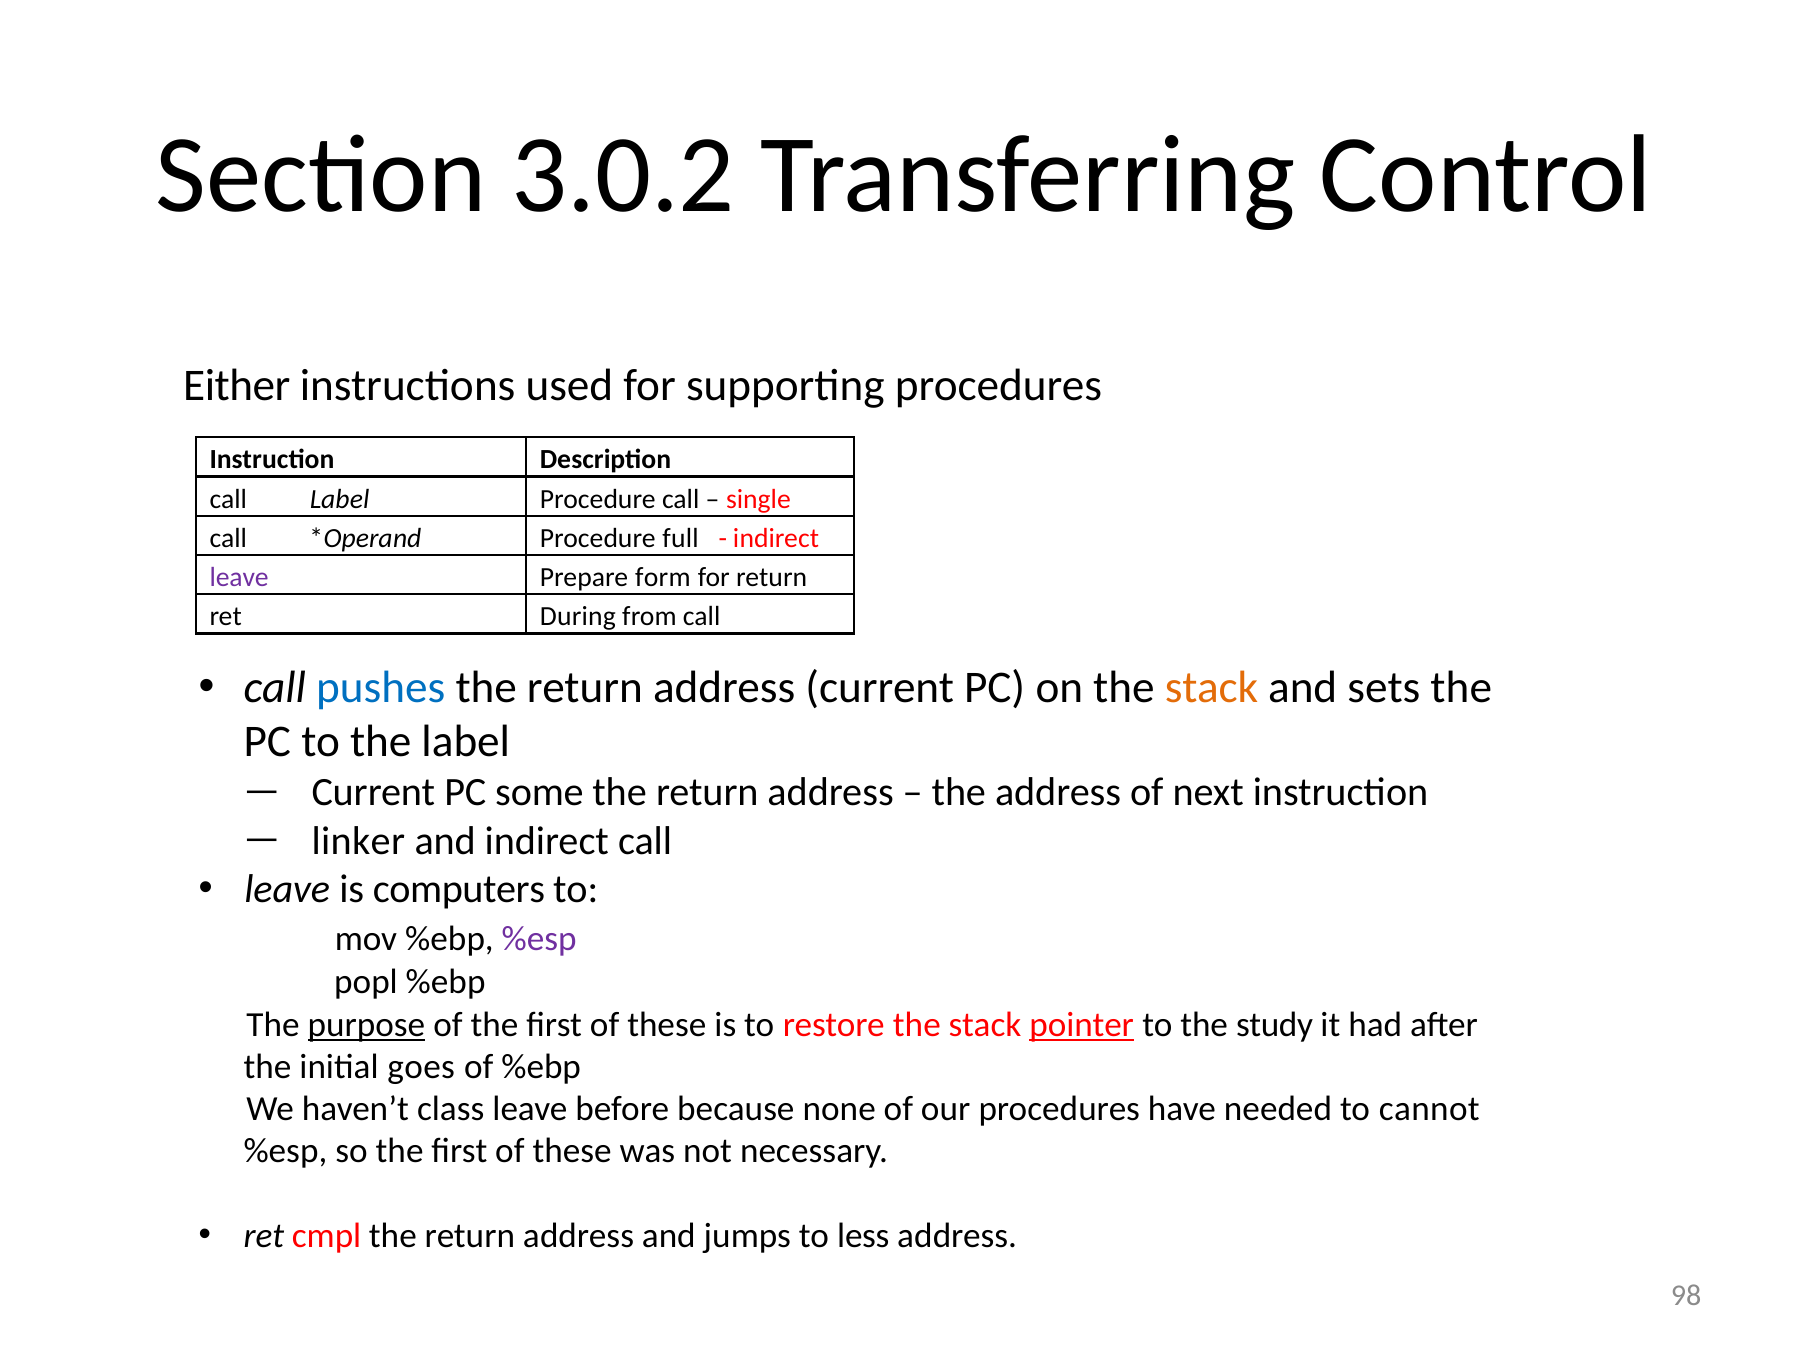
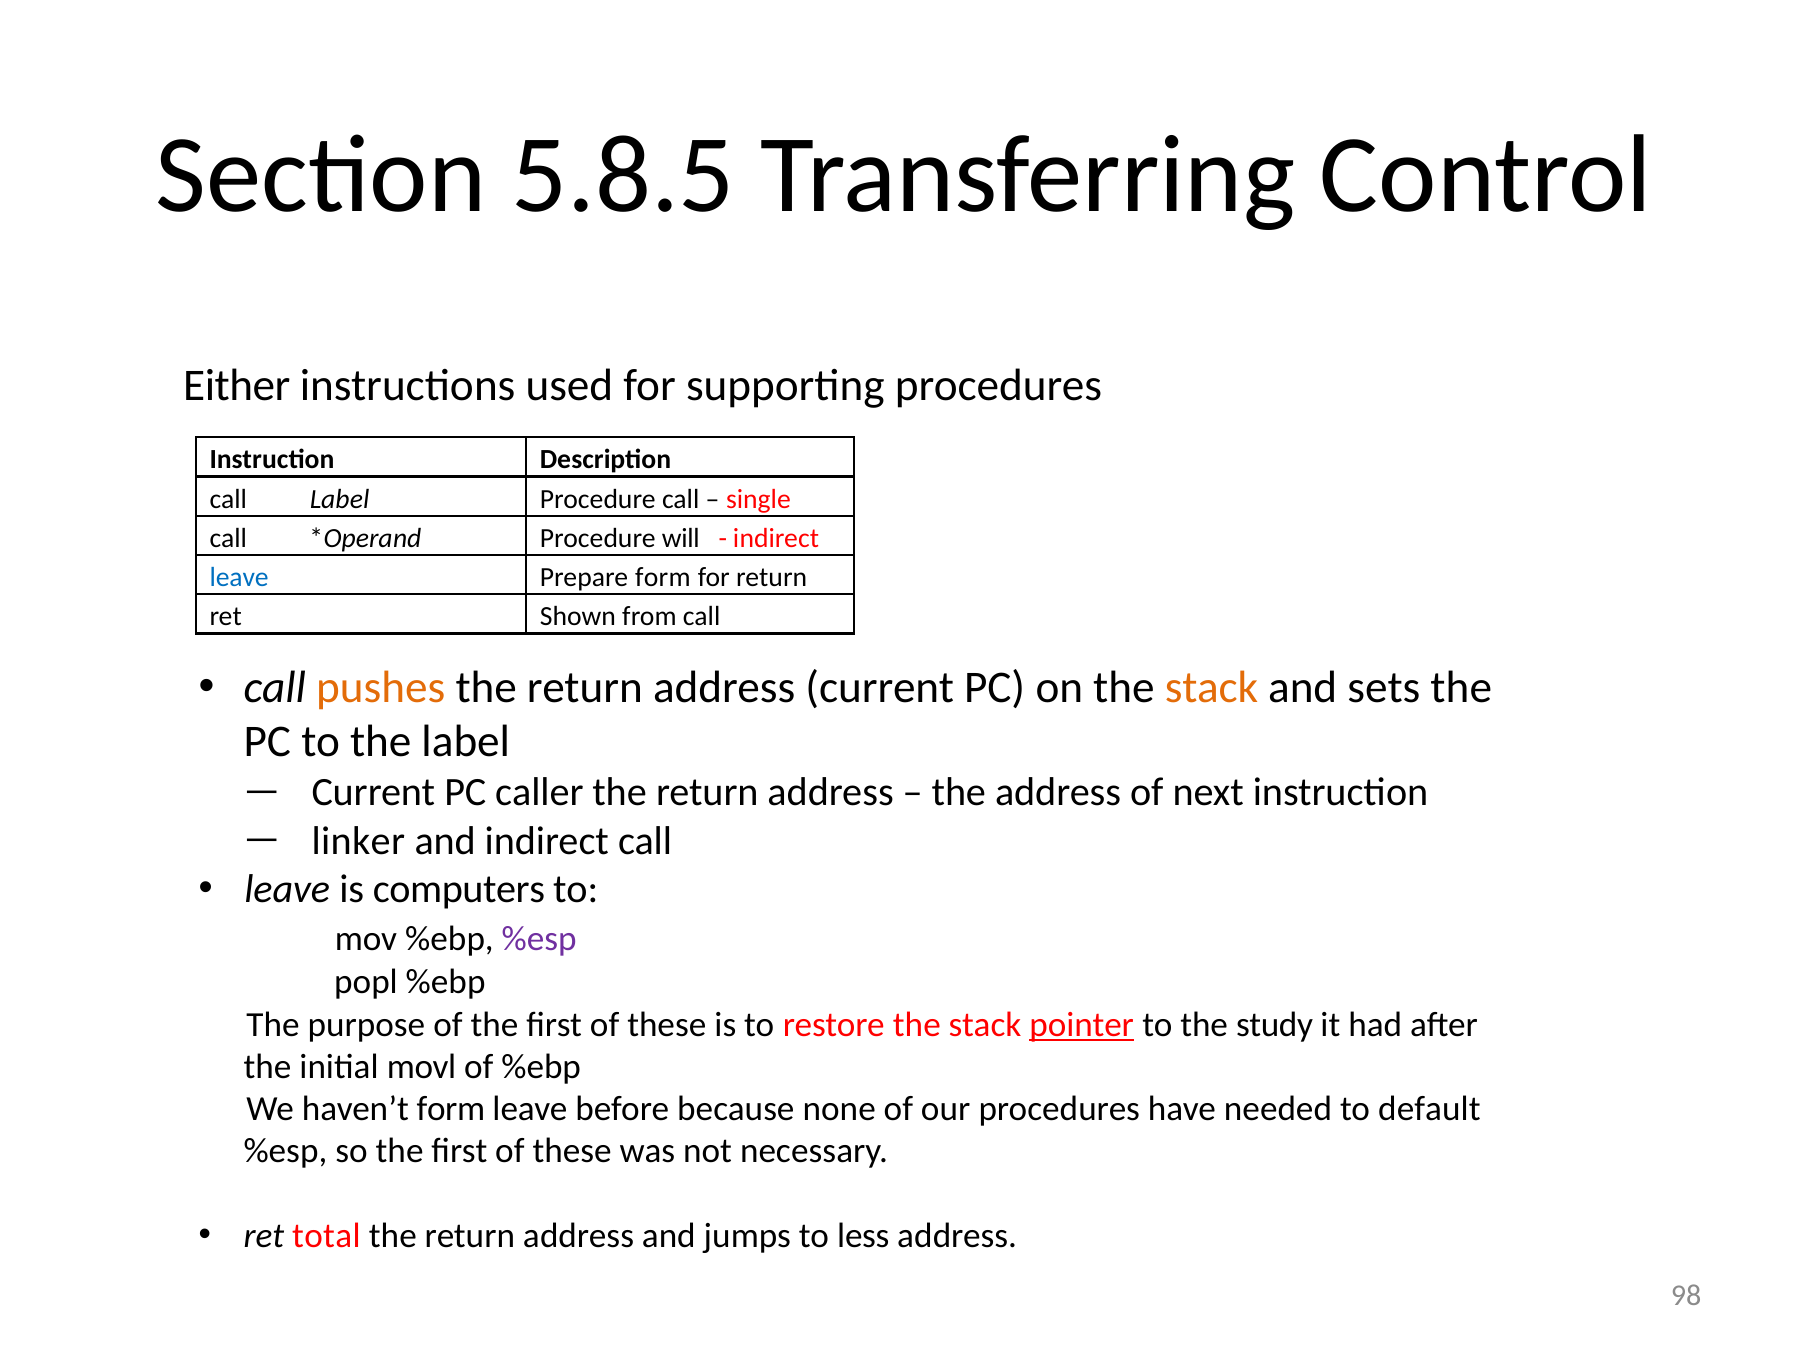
3.0.2: 3.0.2 -> 5.8.5
full: full -> will
leave at (239, 578) colour: purple -> blue
During: During -> Shown
pushes colour: blue -> orange
some: some -> caller
purpose underline: present -> none
goes: goes -> movl
haven’t class: class -> form
cannot: cannot -> default
cmpl: cmpl -> total
